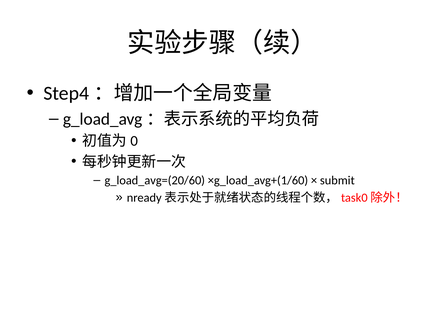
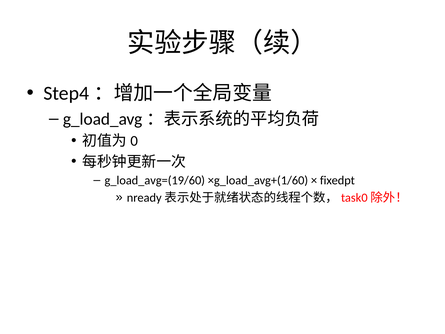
g_load_avg=(20/60: g_load_avg=(20/60 -> g_load_avg=(19/60
submit: submit -> fixedpt
